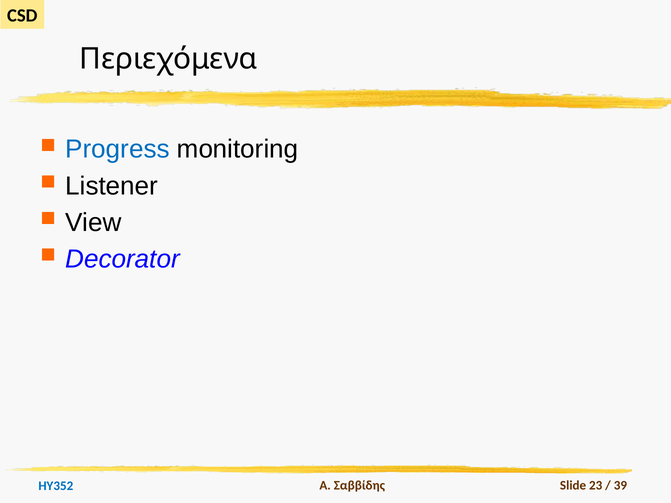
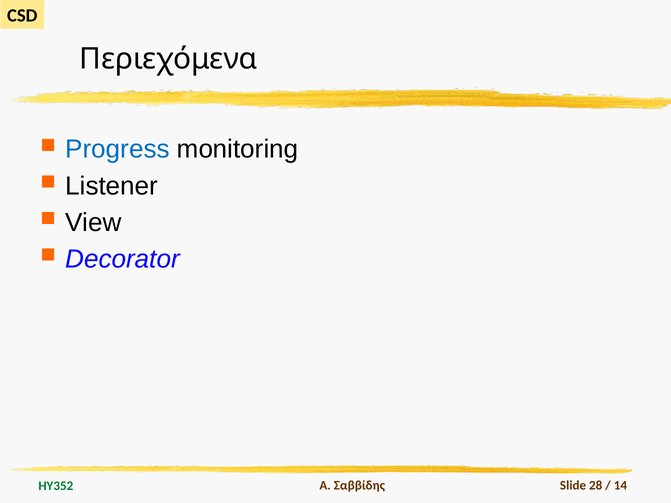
23: 23 -> 28
39: 39 -> 14
HY352 colour: blue -> green
